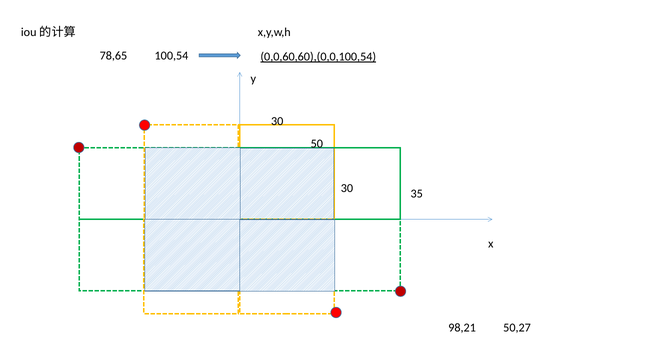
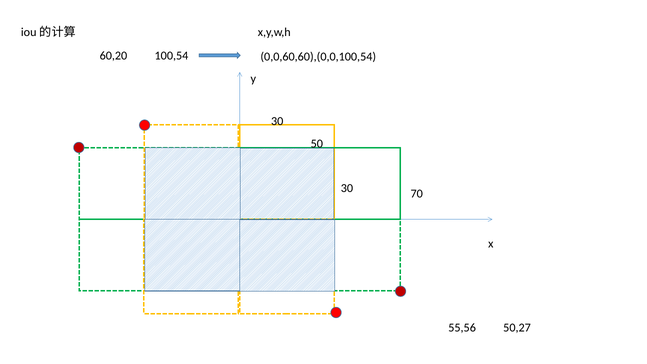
78,65: 78,65 -> 60,20
0,0,60,60),(0,0,100,54 underline: present -> none
35: 35 -> 70
98,21: 98,21 -> 55,56
